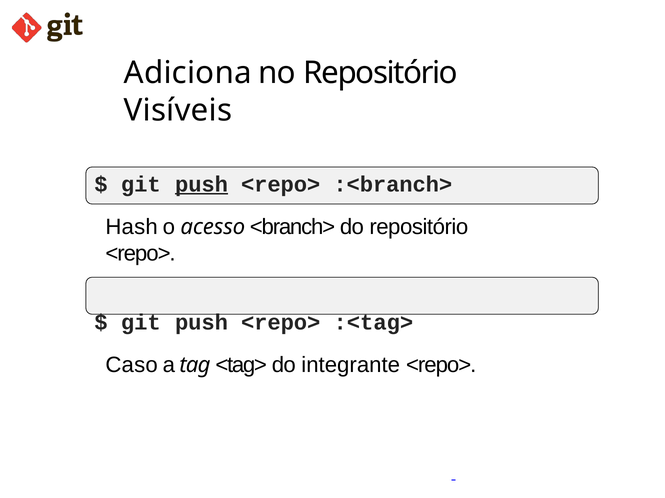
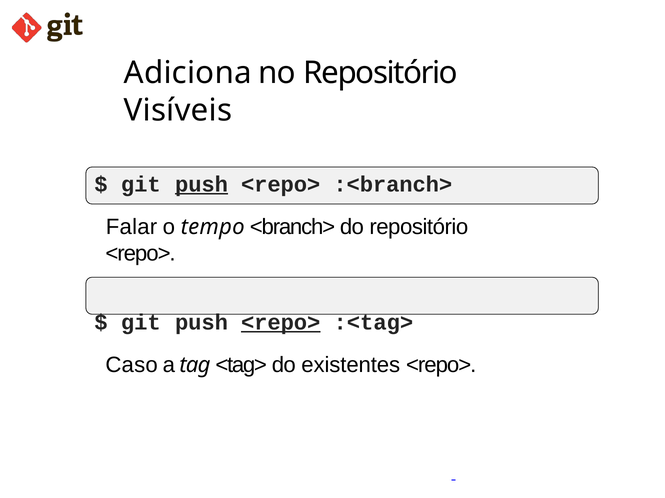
Hash: Hash -> Falar
acesso: acesso -> tempo
<repo> at (281, 323) underline: none -> present
integrante: integrante -> existentes
